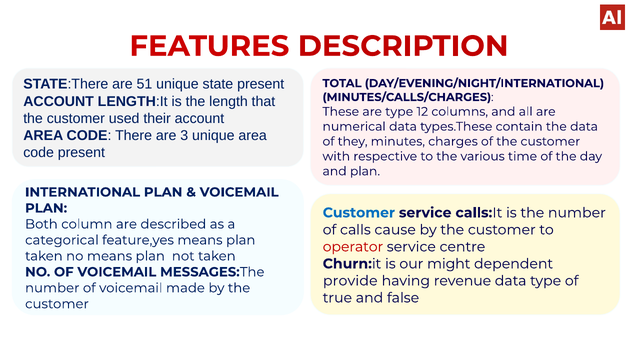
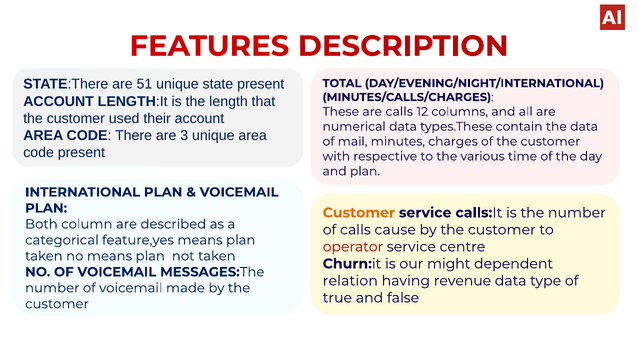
are type: type -> calls
they: they -> mail
Customer at (359, 213) colour: blue -> orange
provide: provide -> relation
